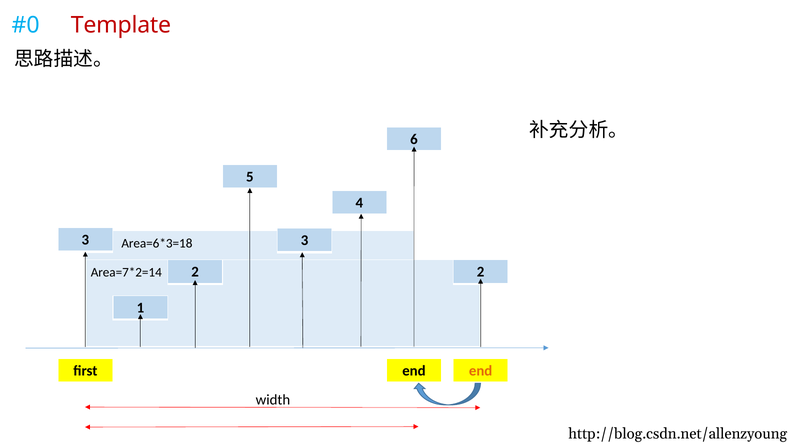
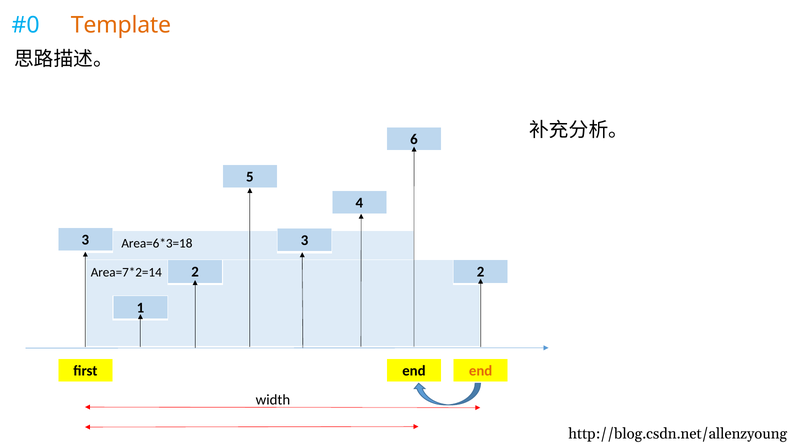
Template colour: red -> orange
